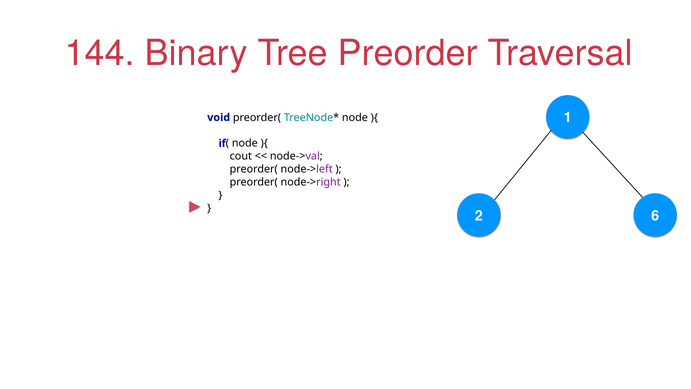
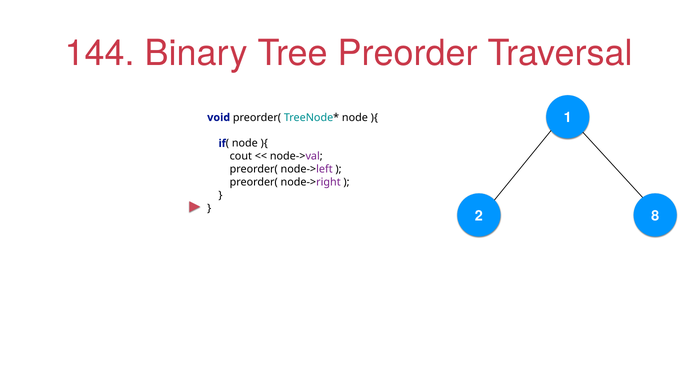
6: 6 -> 8
